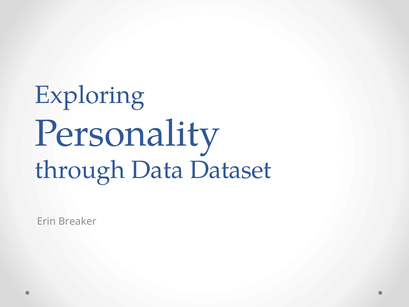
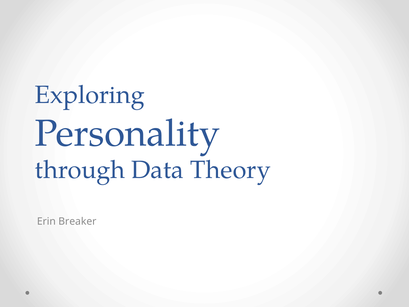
Dataset: Dataset -> Theory
